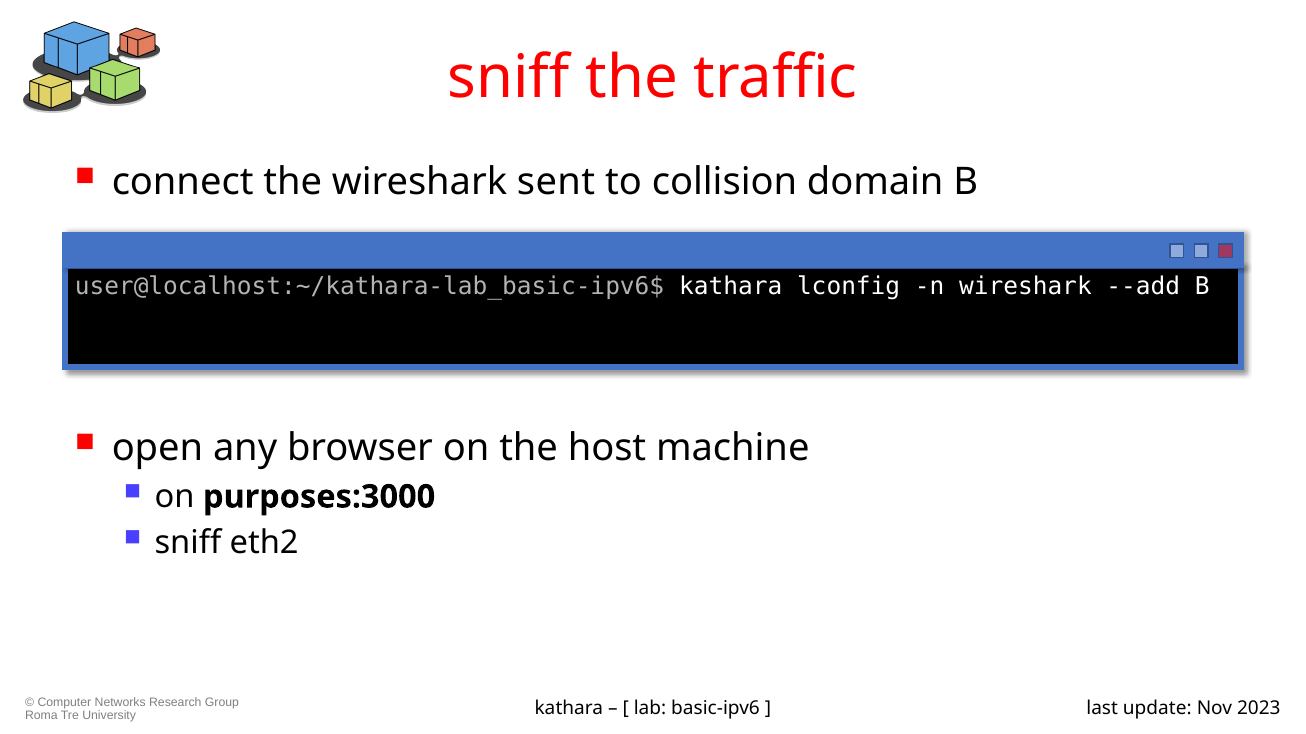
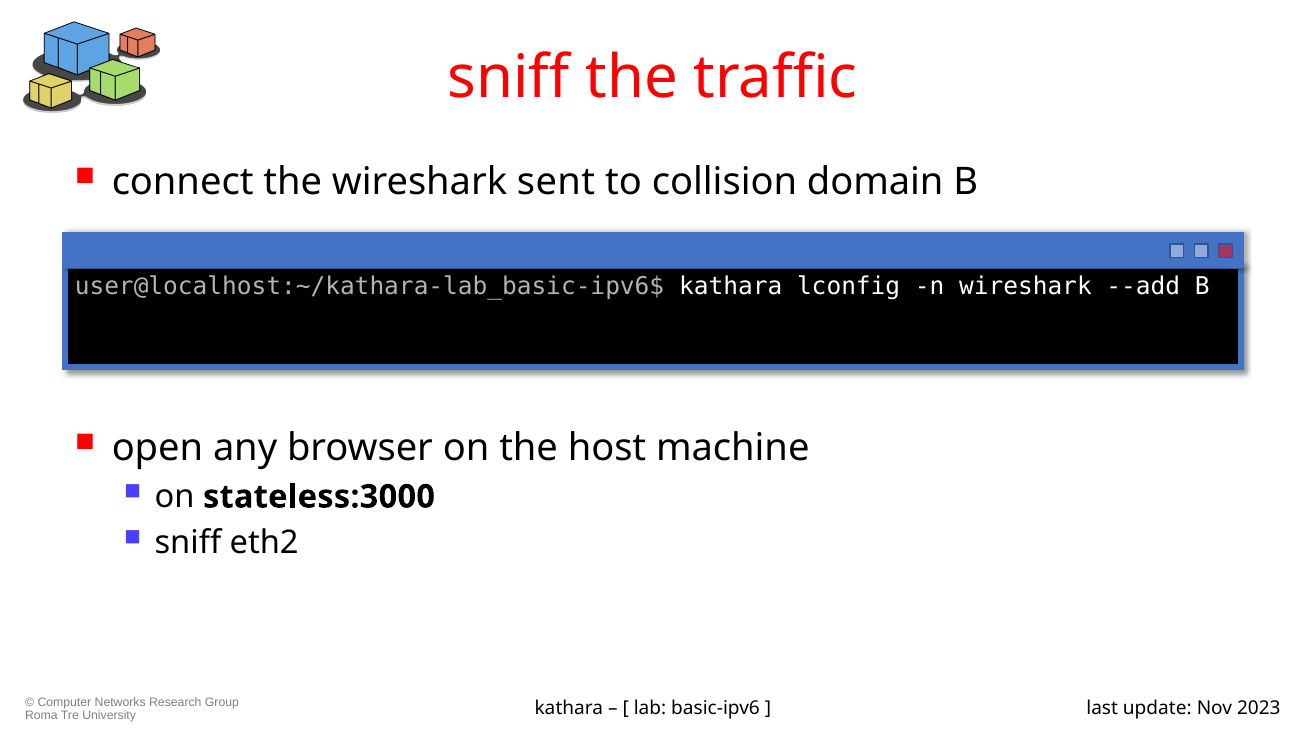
purposes:3000: purposes:3000 -> stateless:3000
